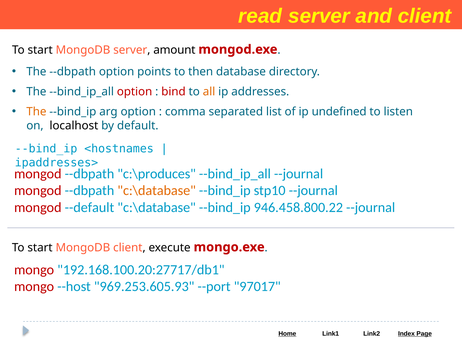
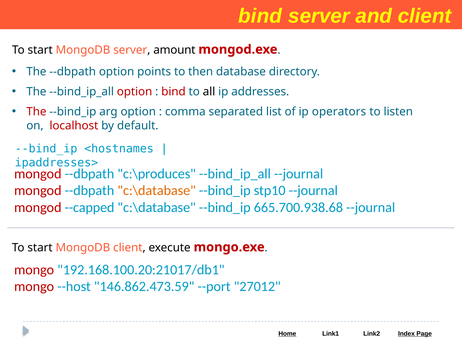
read at (260, 16): read -> bind
all colour: orange -> black
The at (36, 112) colour: orange -> red
undefined: undefined -> operators
localhost colour: black -> red
--default: --default -> --capped
946.458.800.22: 946.458.800.22 -> 665.700.938.68
192.168.100.20:27717/db1: 192.168.100.20:27717/db1 -> 192.168.100.20:21017/db1
969.253.605.93: 969.253.605.93 -> 146.862.473.59
97017: 97017 -> 27012
